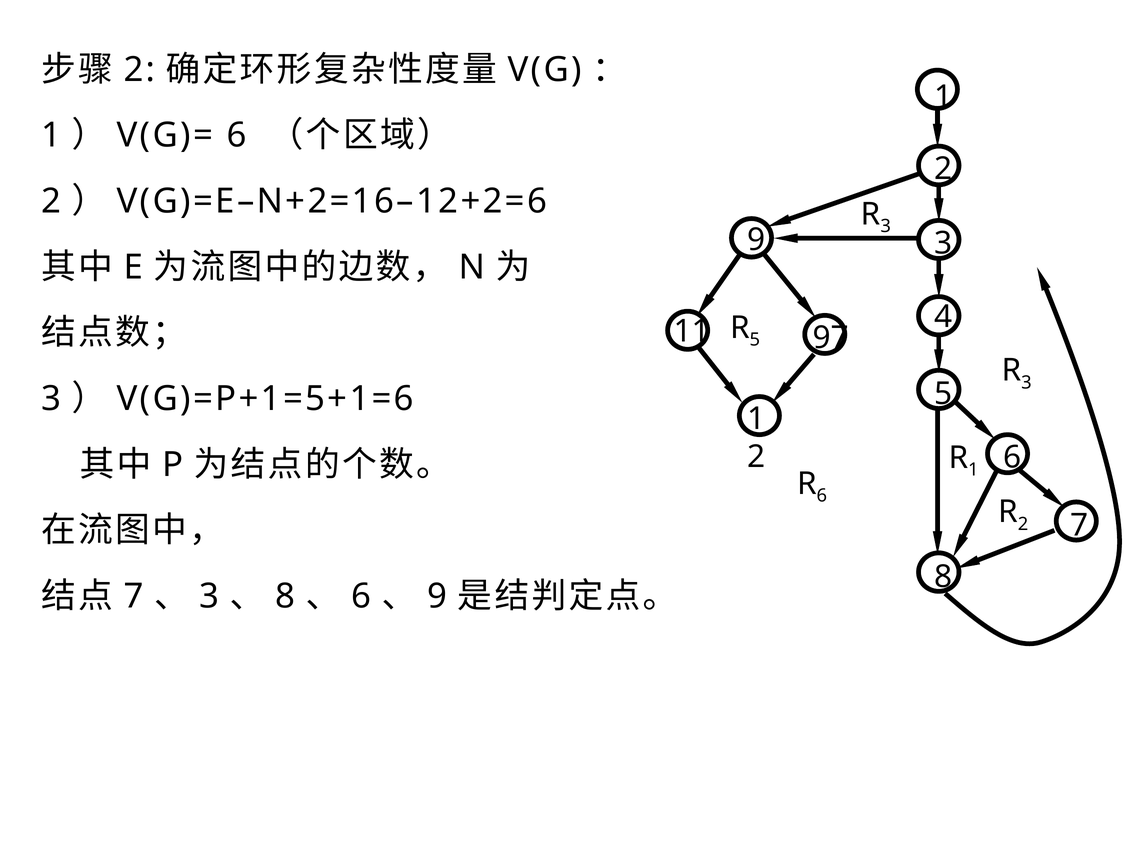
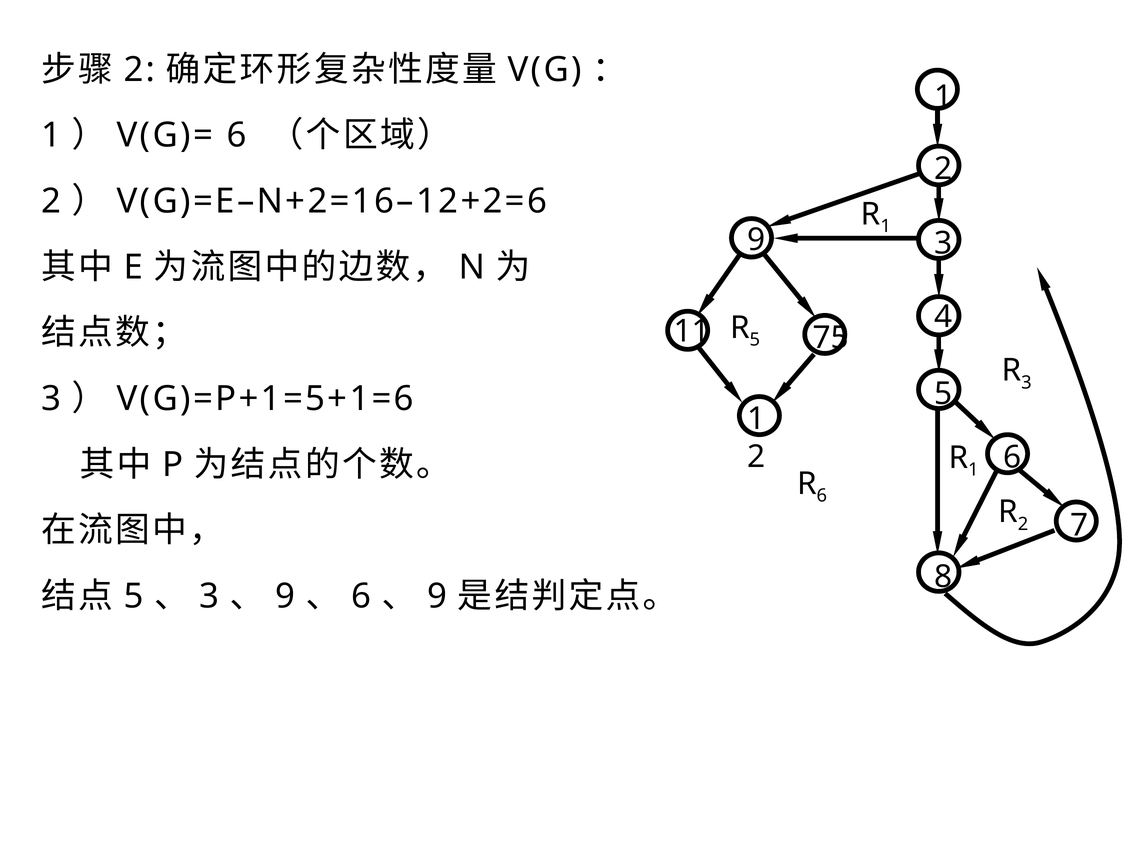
3 at (886, 226): 3 -> 1
97: 97 -> 75
7 at (134, 597): 7 -> 5
8 at (285, 597): 8 -> 9
